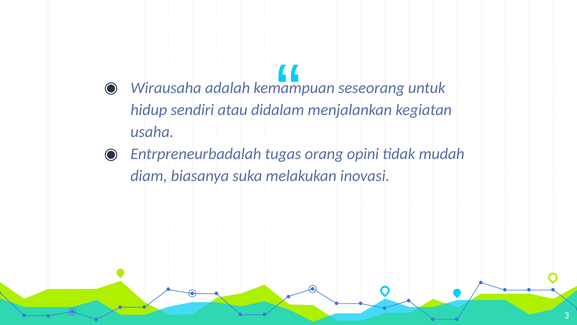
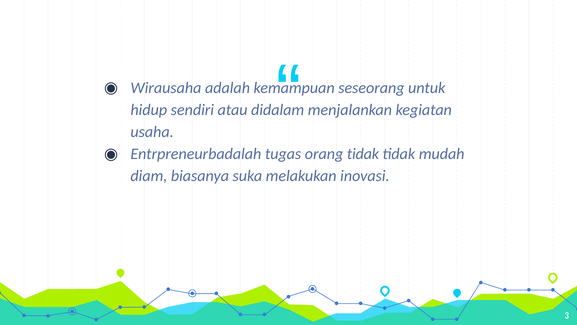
orang opini: opini -> tidak
